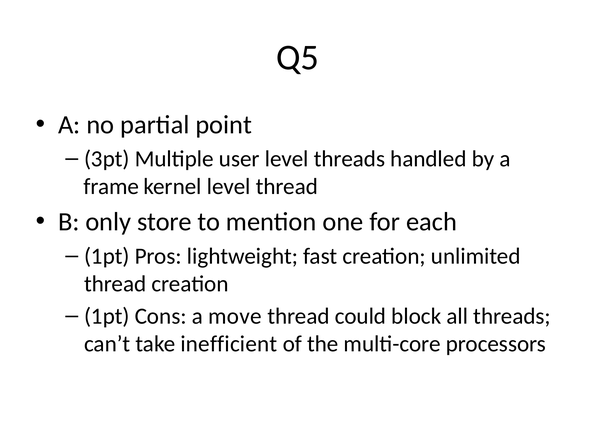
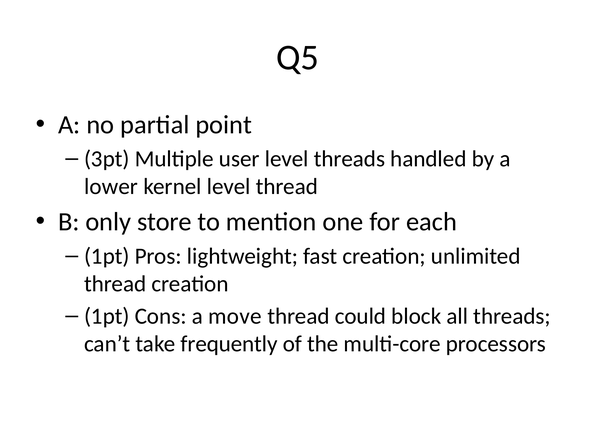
frame: frame -> lower
inefficient: inefficient -> frequently
